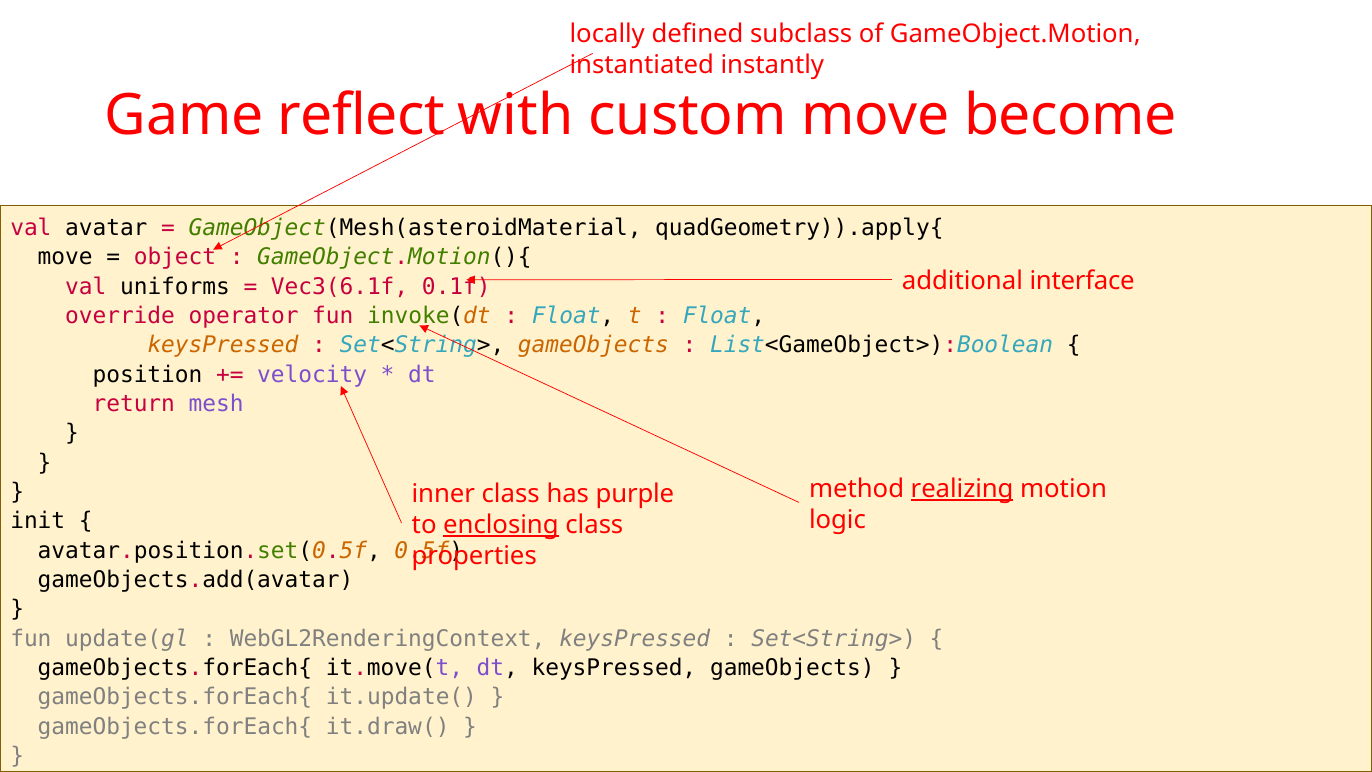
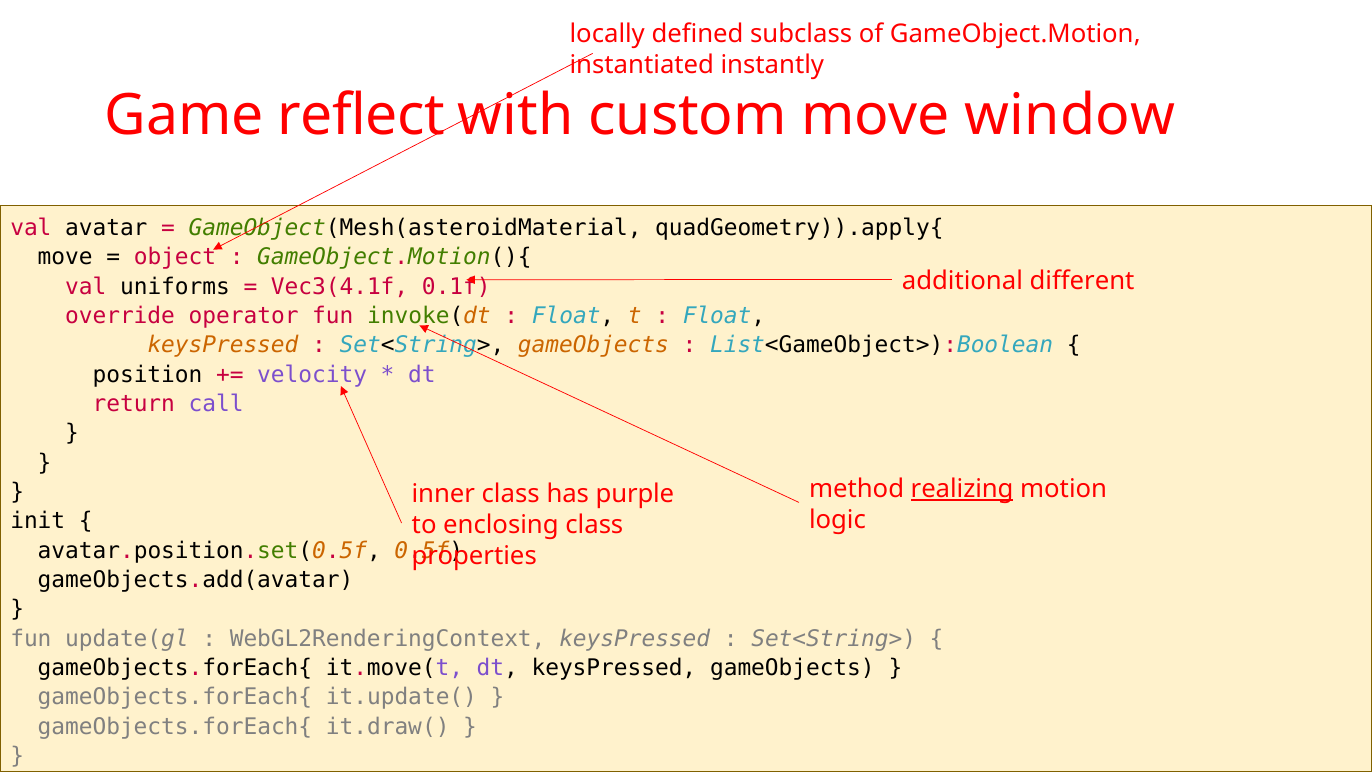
become: become -> window
interface: interface -> different
Vec3(6.1f: Vec3(6.1f -> Vec3(4.1f
mesh: mesh -> call
enclosing underline: present -> none
